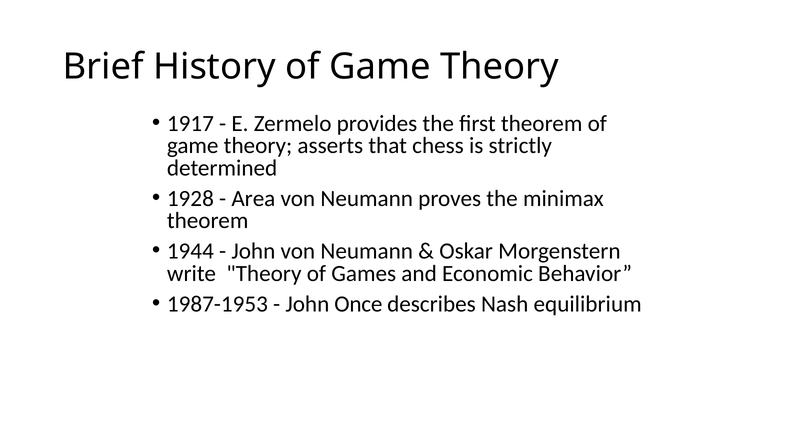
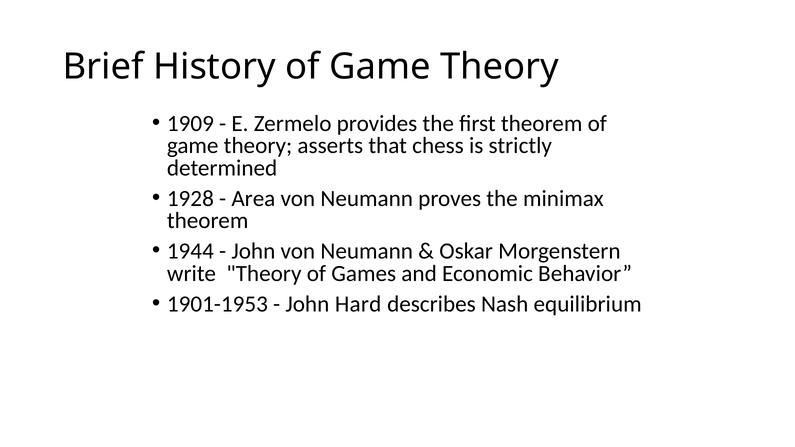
1917: 1917 -> 1909
1987-1953: 1987-1953 -> 1901-1953
Once: Once -> Hard
